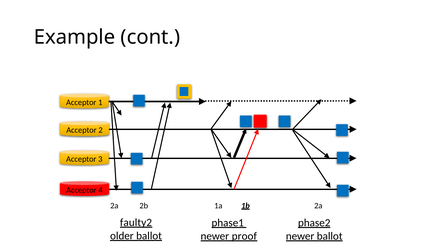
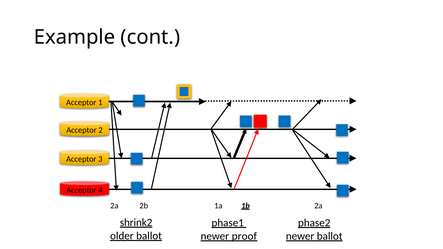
faulty2: faulty2 -> shrink2
